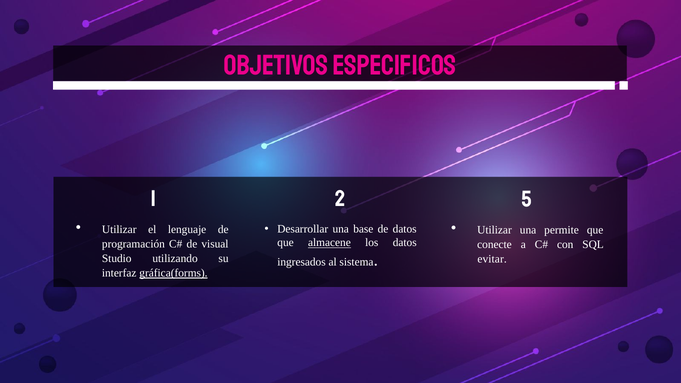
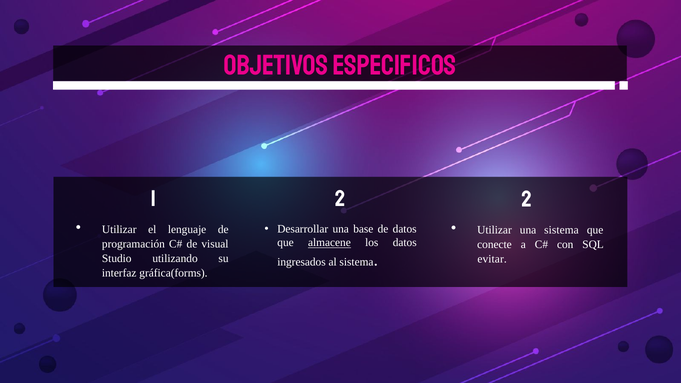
2 5: 5 -> 2
una permite: permite -> sistema
gráfica(forms underline: present -> none
